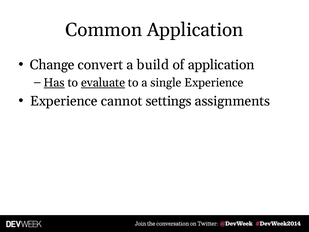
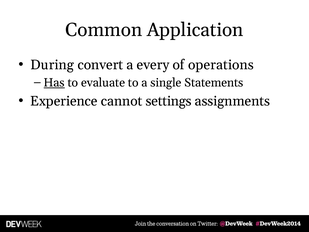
Change: Change -> During
build: build -> every
of application: application -> operations
evaluate underline: present -> none
single Experience: Experience -> Statements
